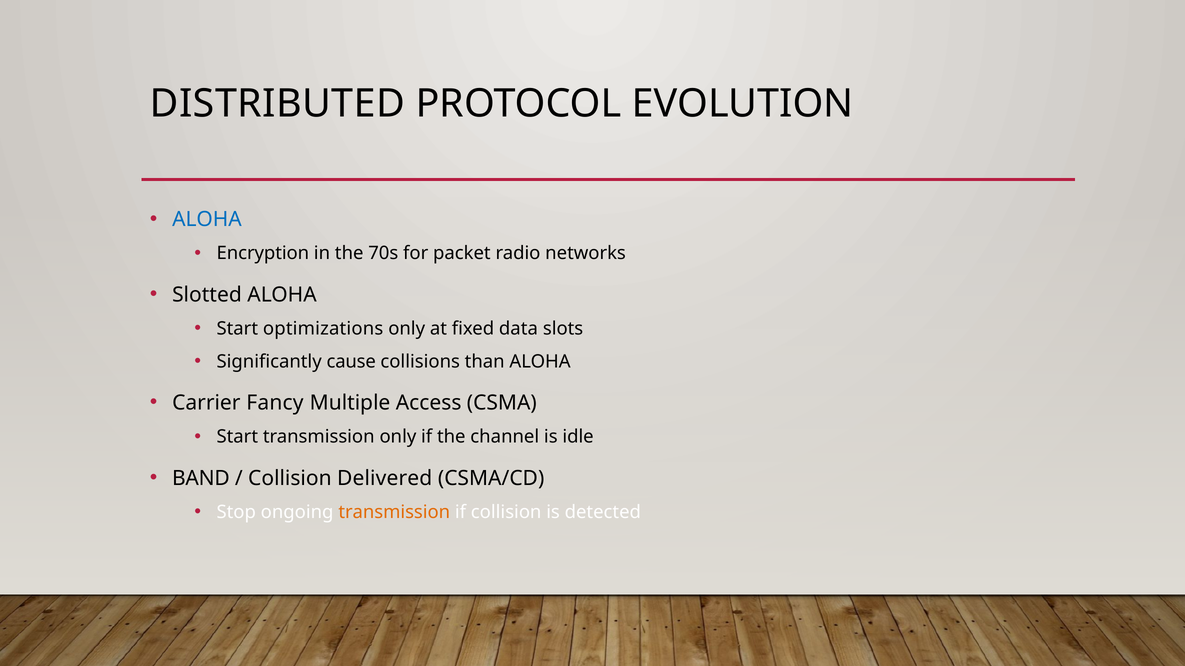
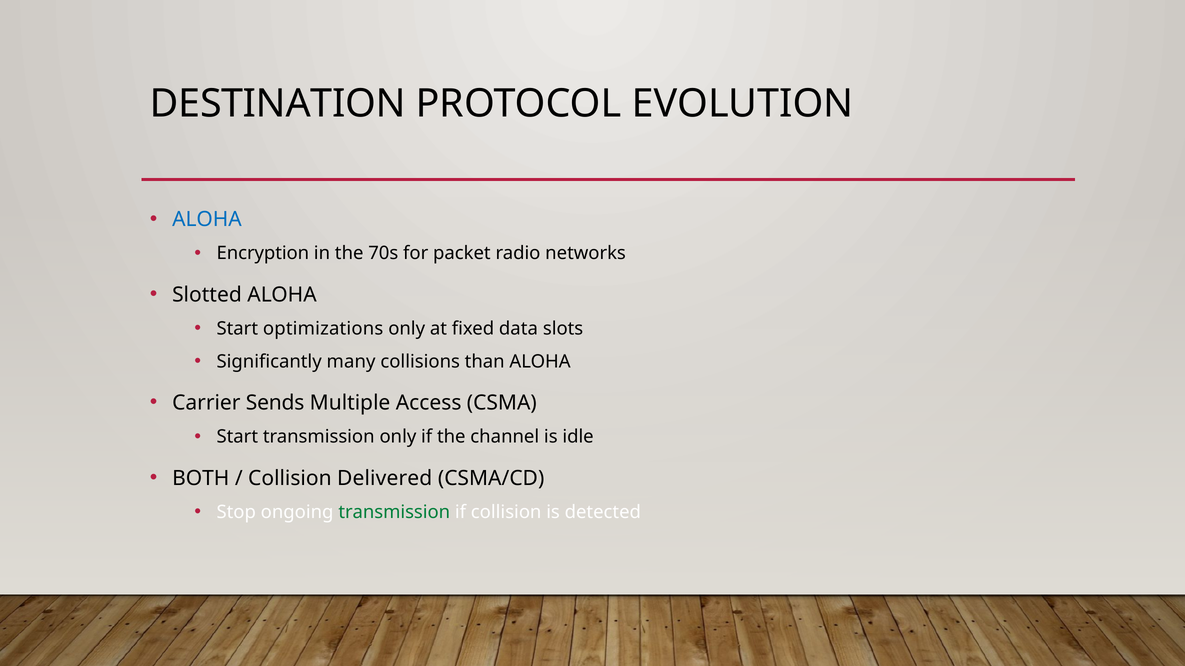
DISTRIBUTED: DISTRIBUTED -> DESTINATION
cause: cause -> many
Fancy: Fancy -> Sends
BAND: BAND -> BOTH
transmission at (394, 513) colour: orange -> green
